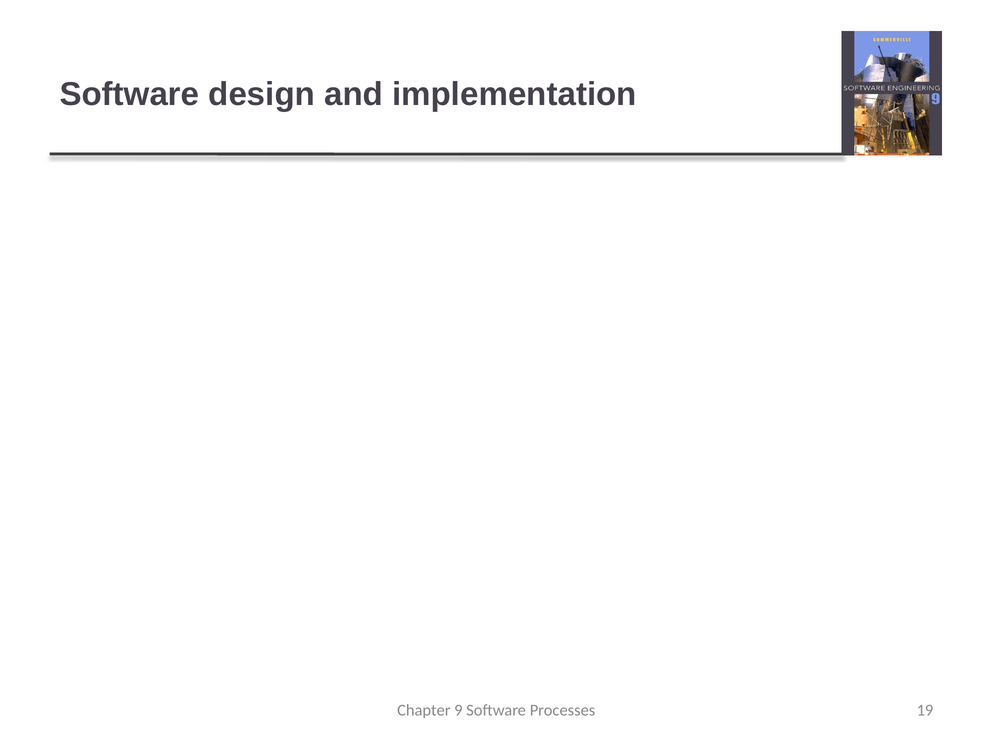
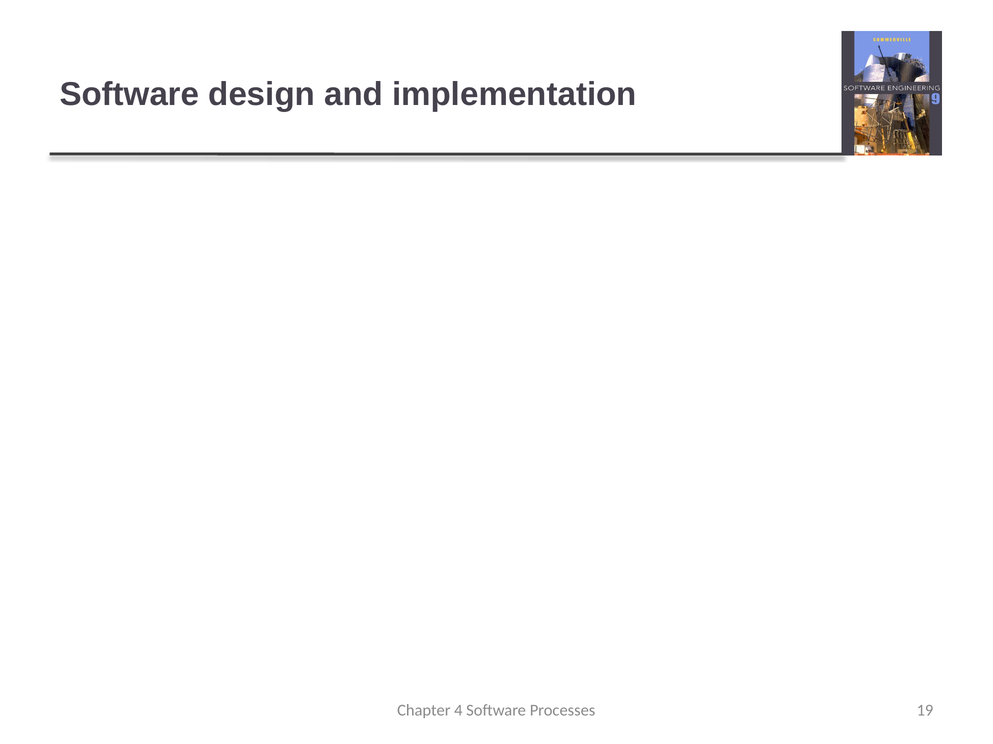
9: 9 -> 4
